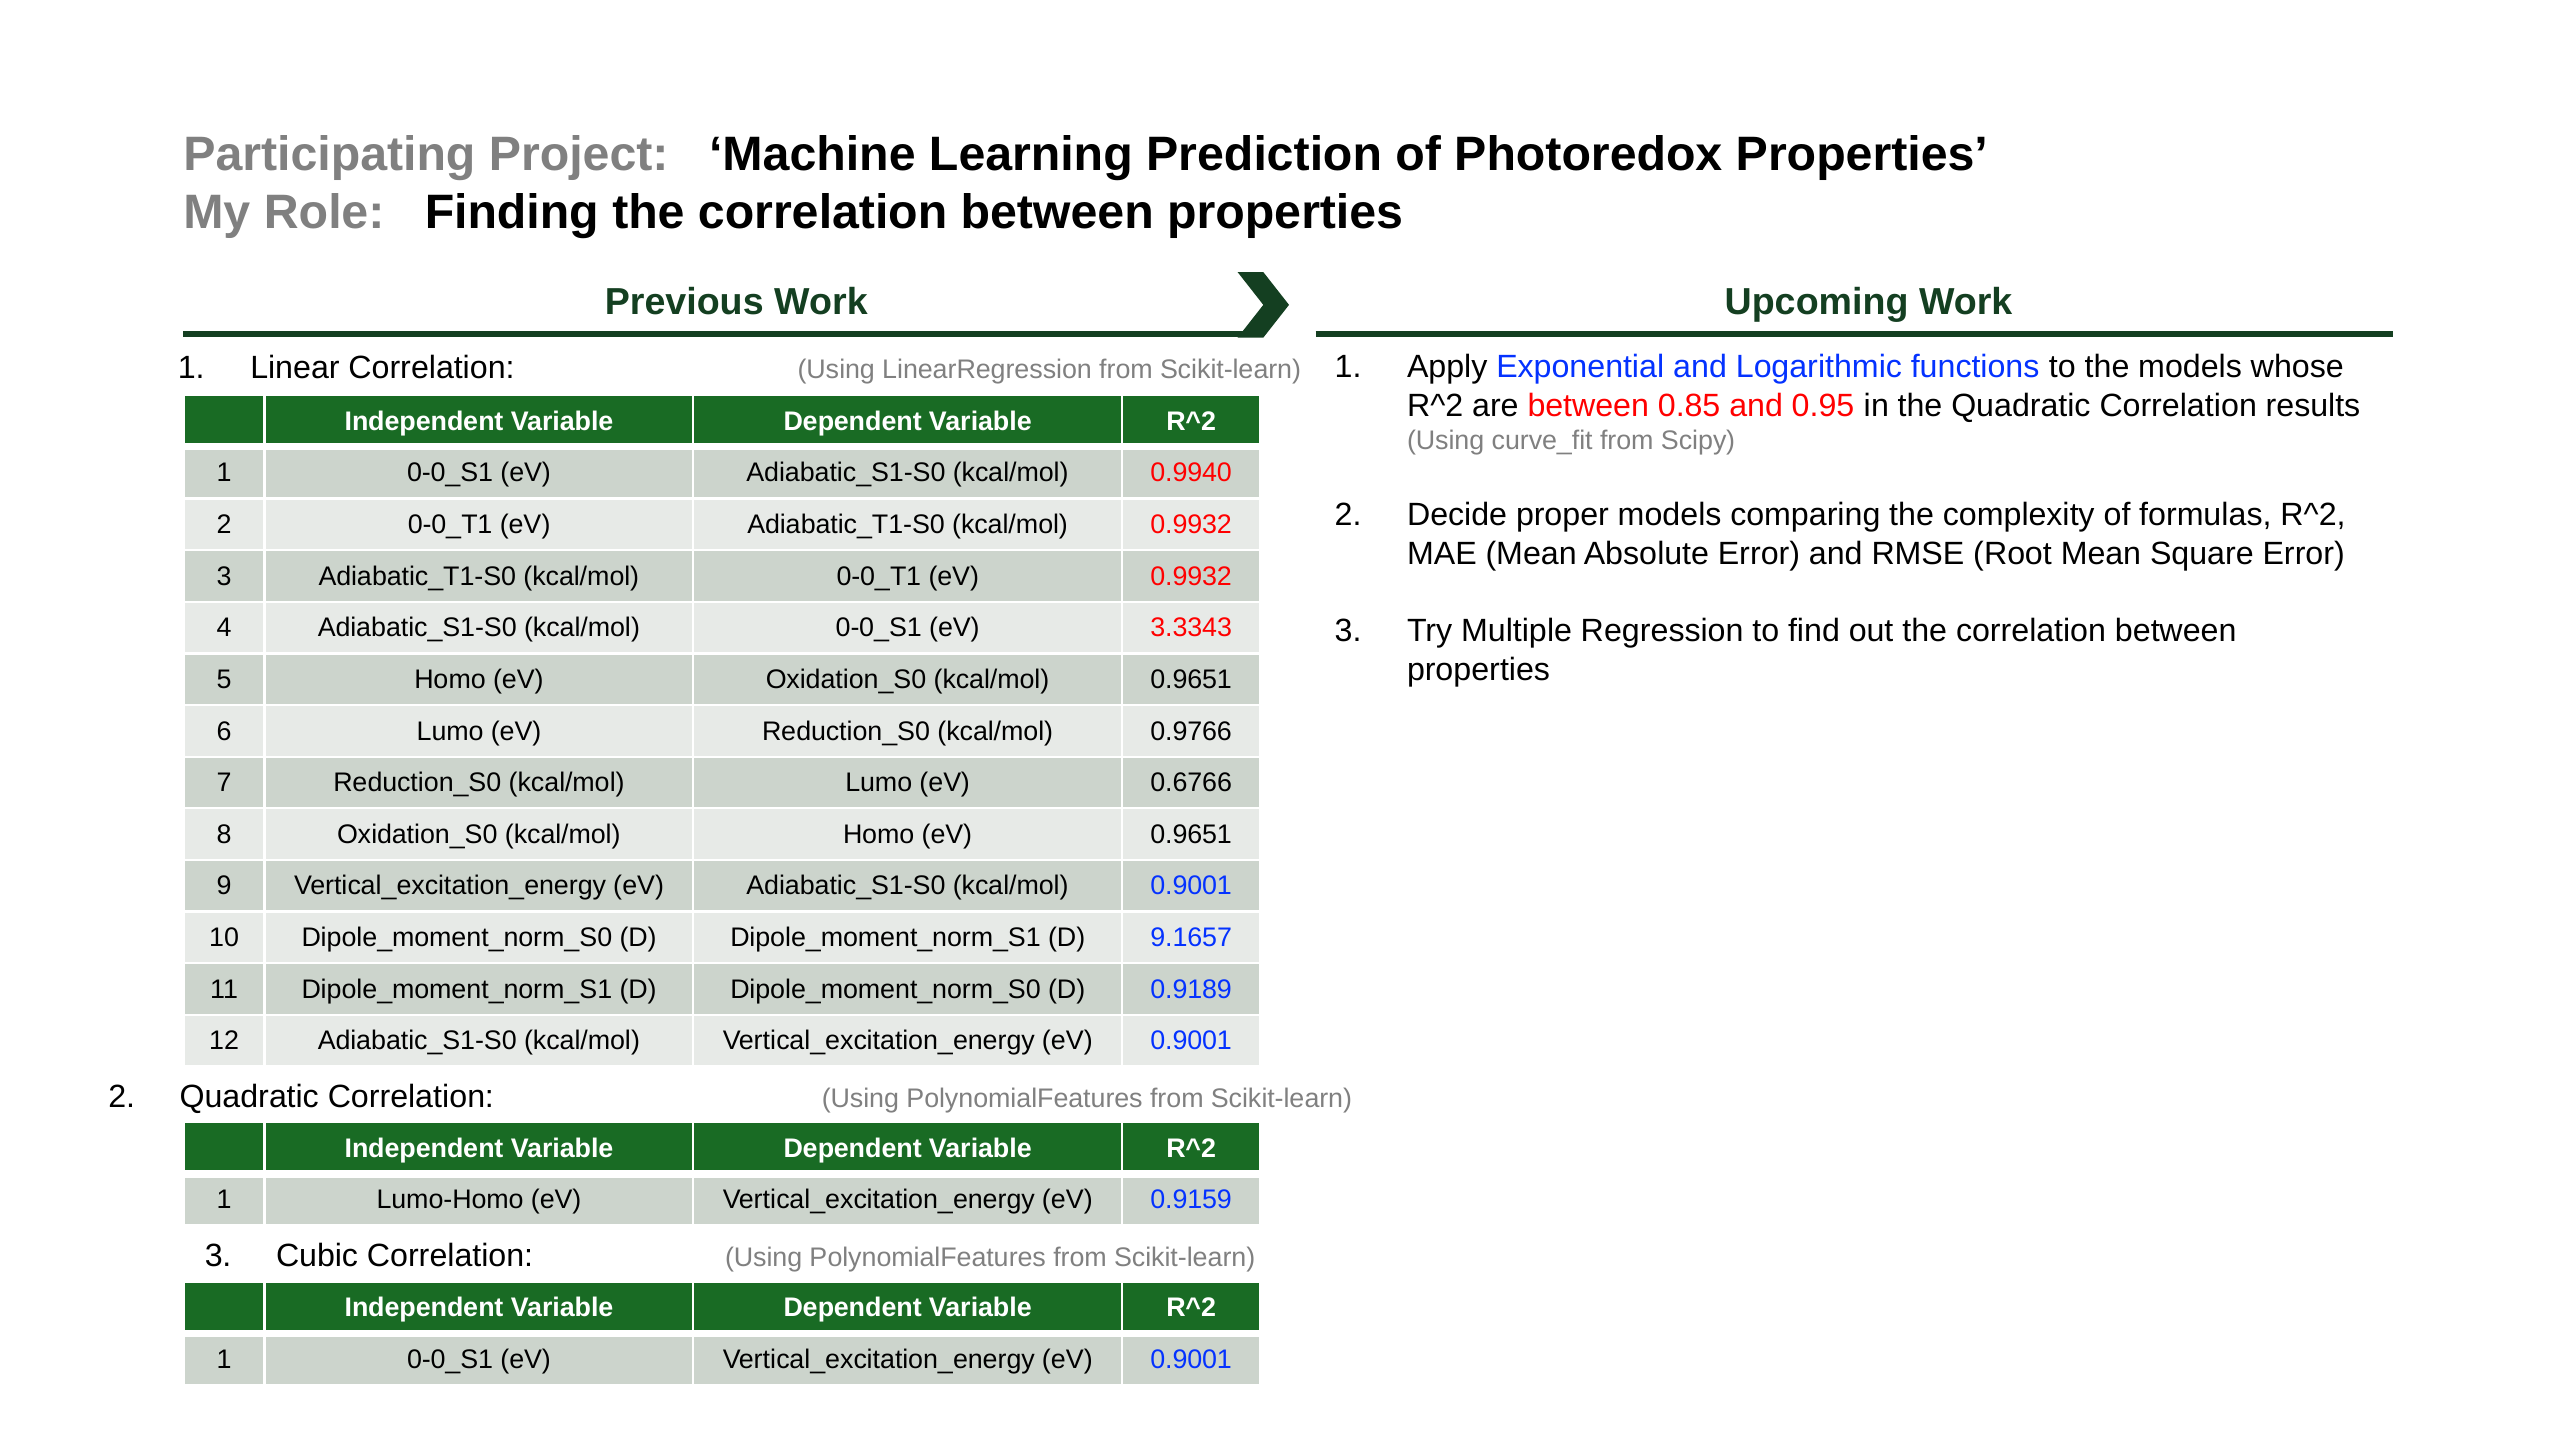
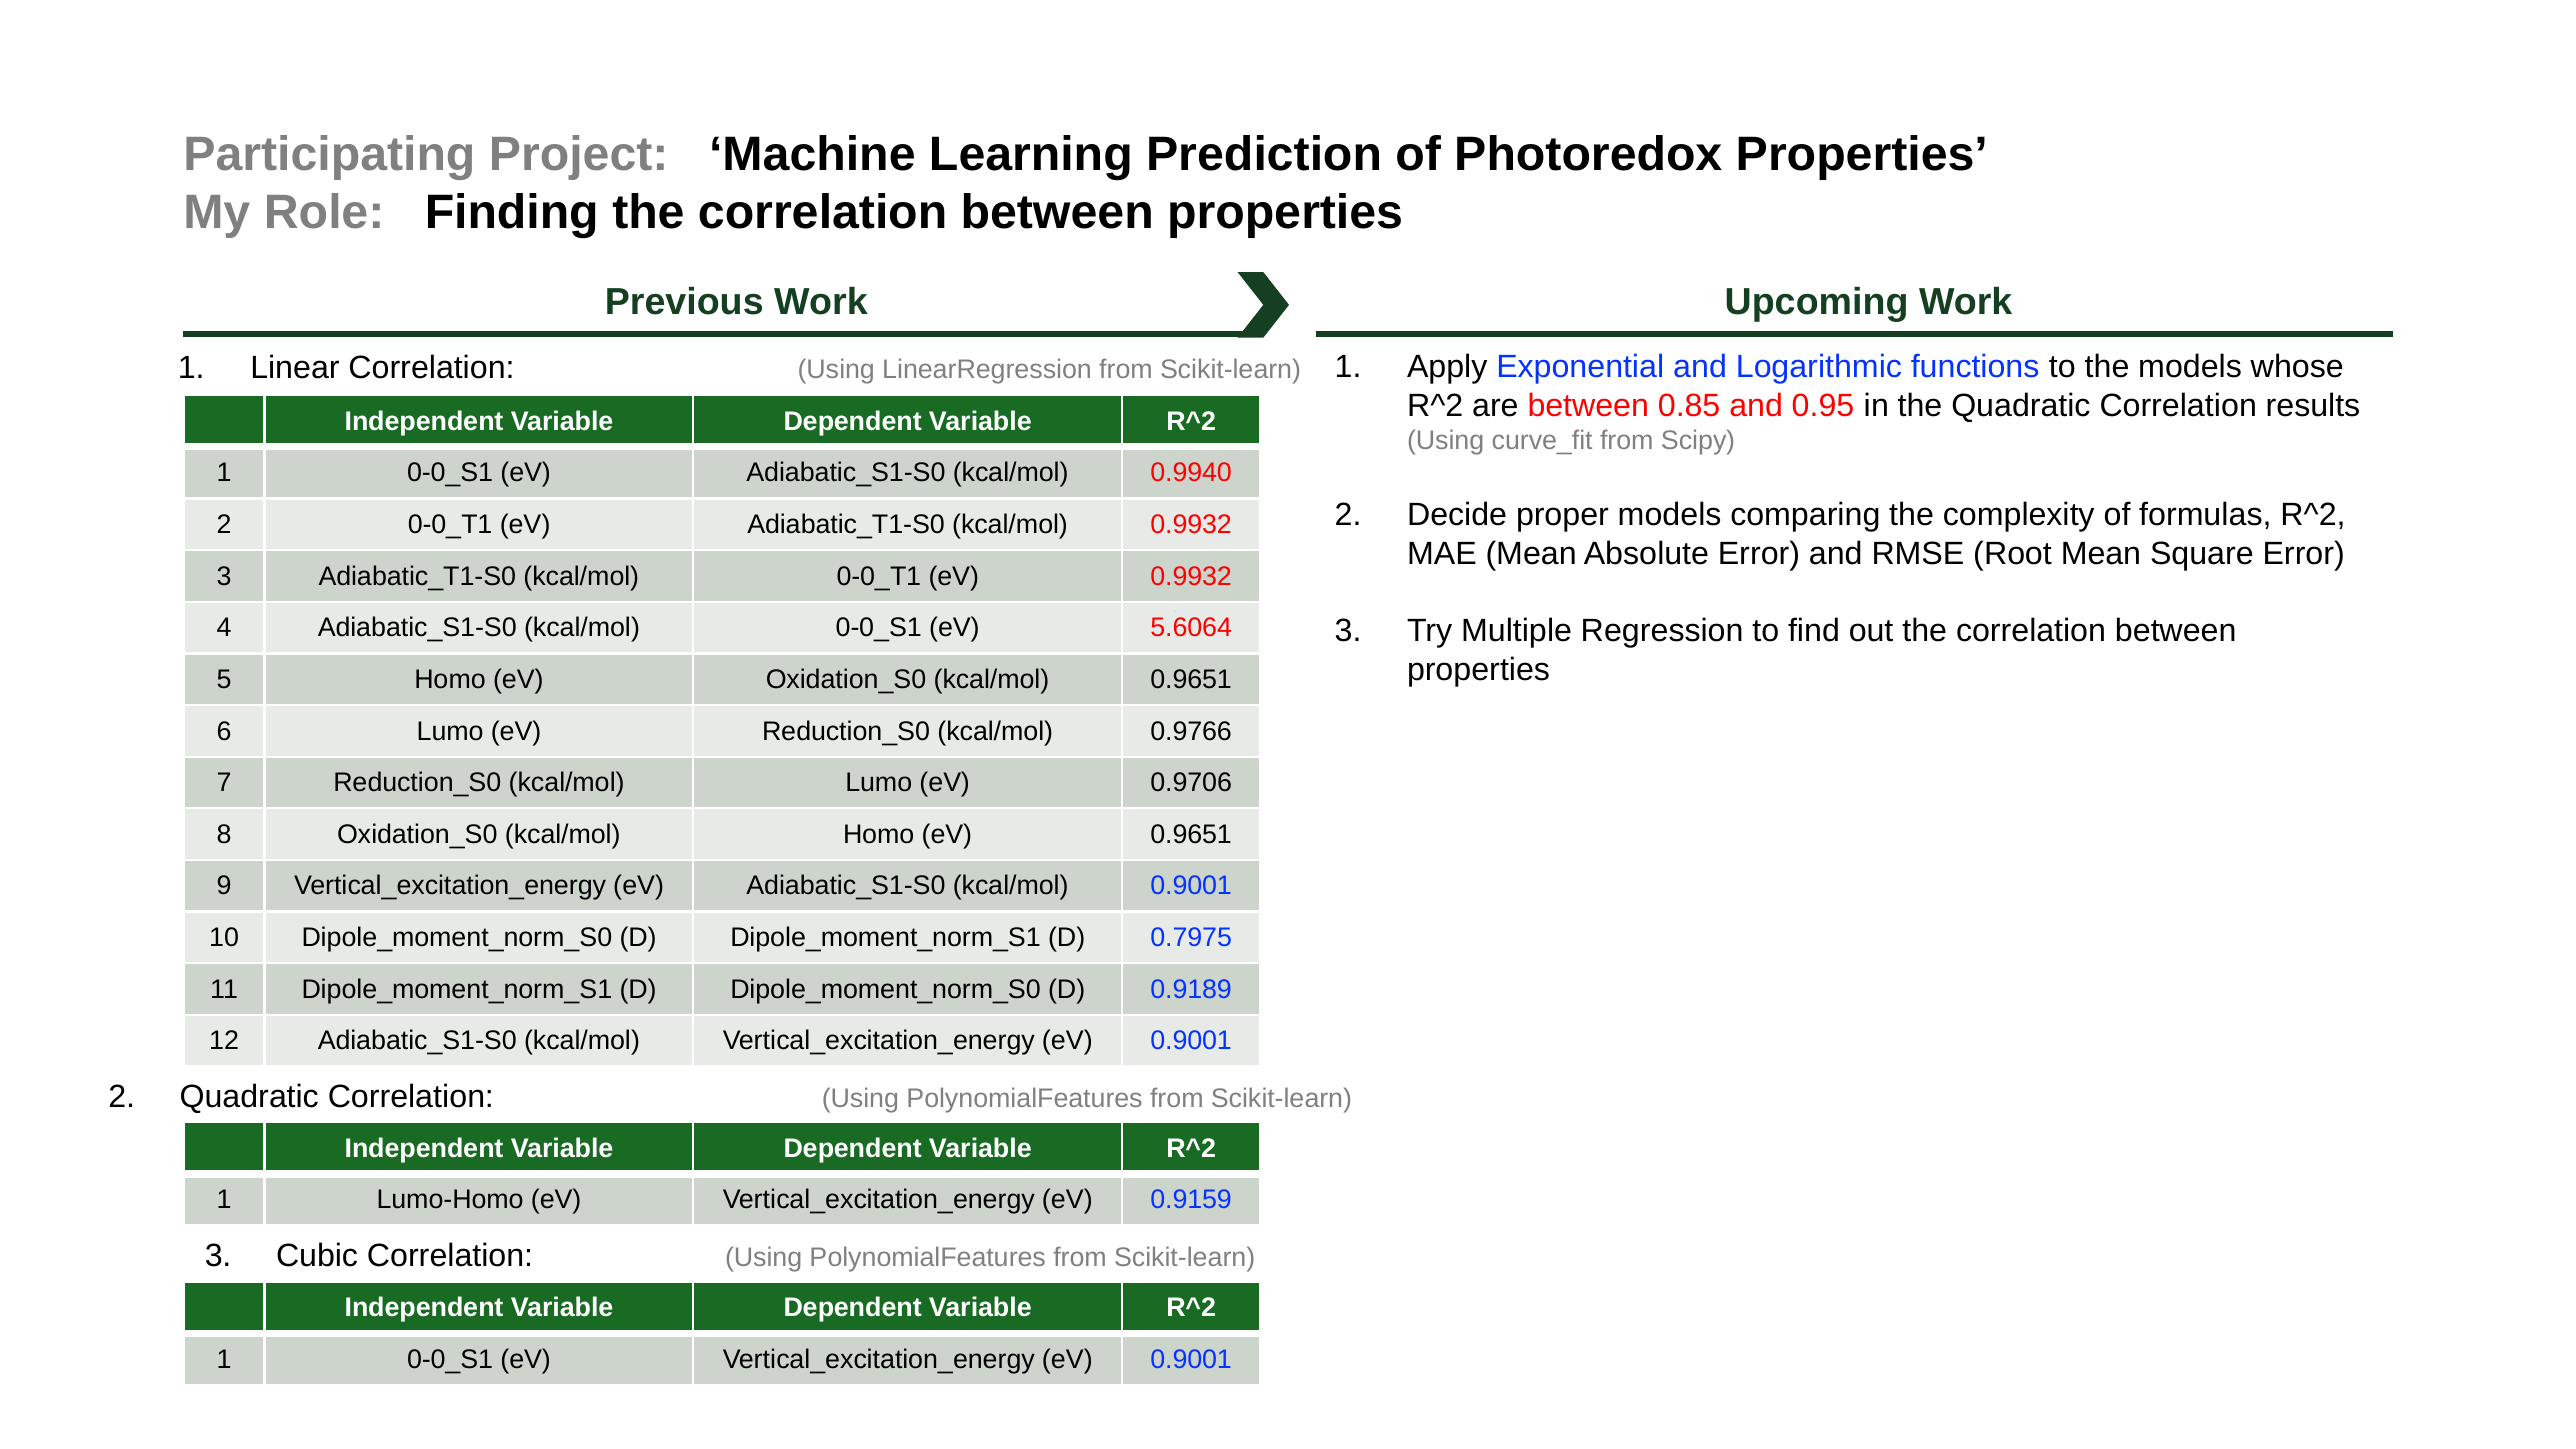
3.3343: 3.3343 -> 5.6064
0.6766: 0.6766 -> 0.9706
9.1657: 9.1657 -> 0.7975
